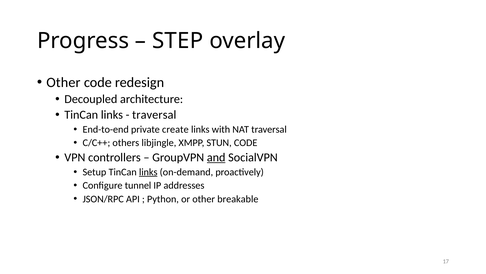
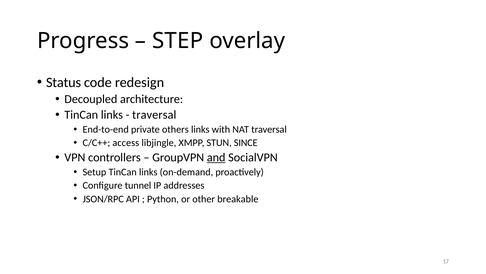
Other at (63, 82): Other -> Status
create: create -> others
others: others -> access
STUN CODE: CODE -> SINCE
links at (148, 172) underline: present -> none
